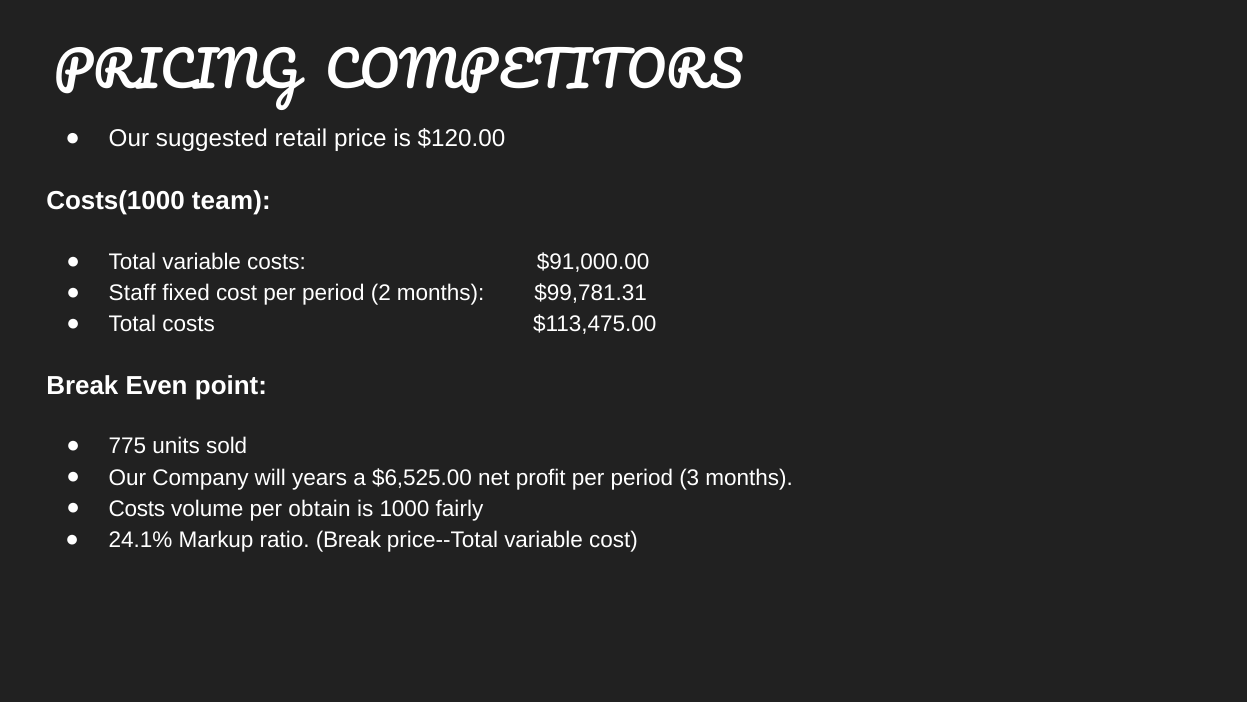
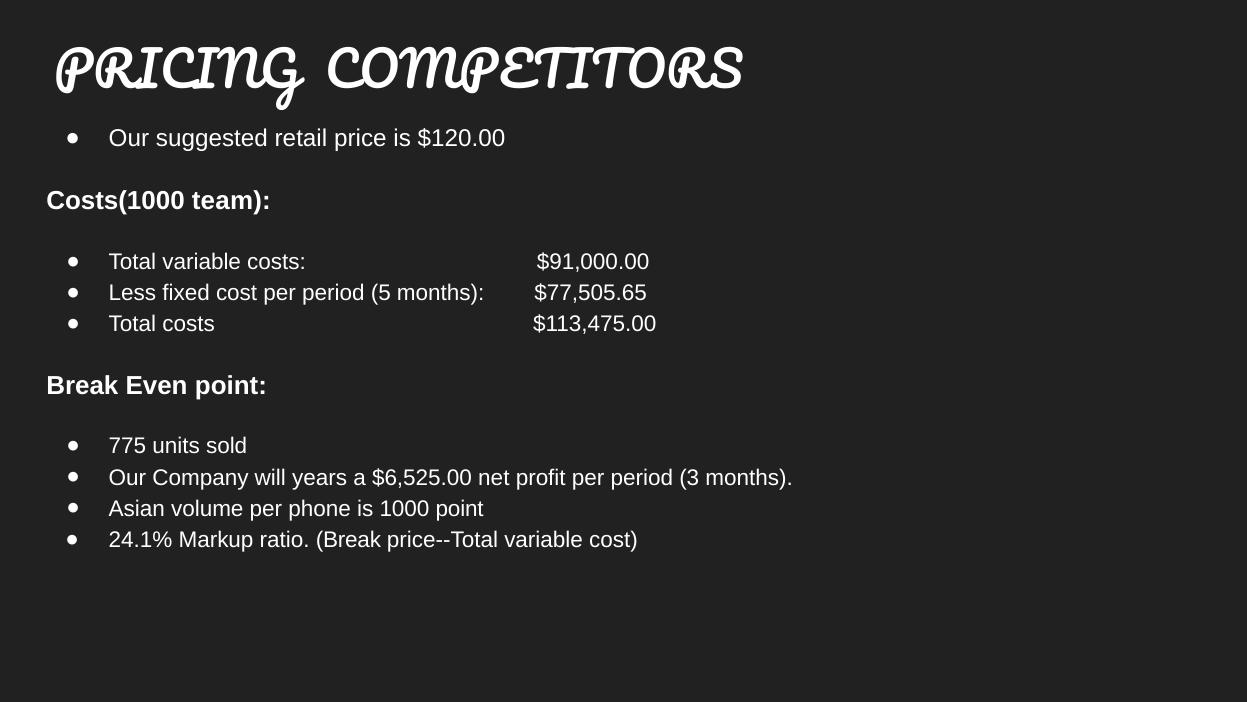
Staff: Staff -> Less
2: 2 -> 5
$99,781.31: $99,781.31 -> $77,505.65
Costs at (137, 508): Costs -> Asian
obtain: obtain -> phone
1000 fairly: fairly -> point
